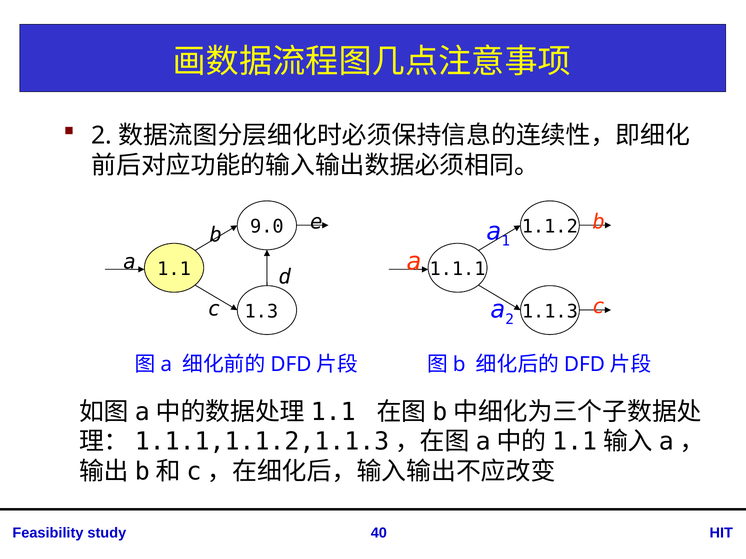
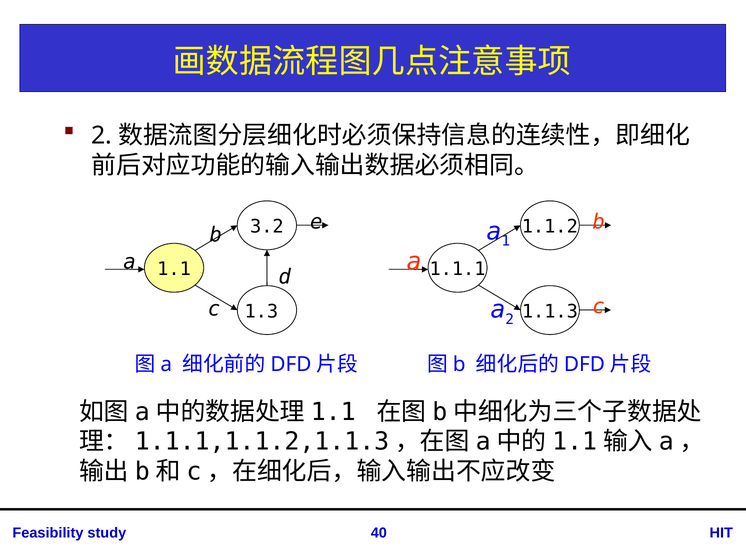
9.0: 9.0 -> 3.2
